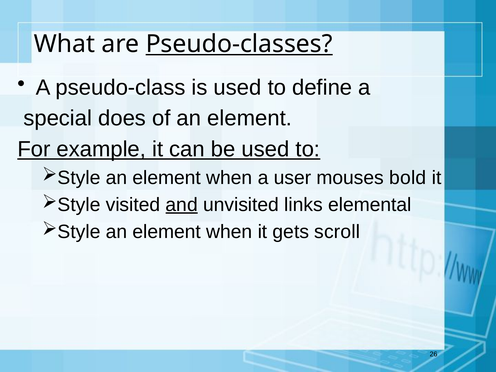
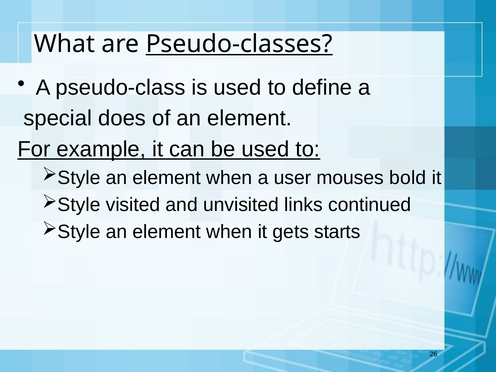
and underline: present -> none
elemental: elemental -> continued
scroll: scroll -> starts
